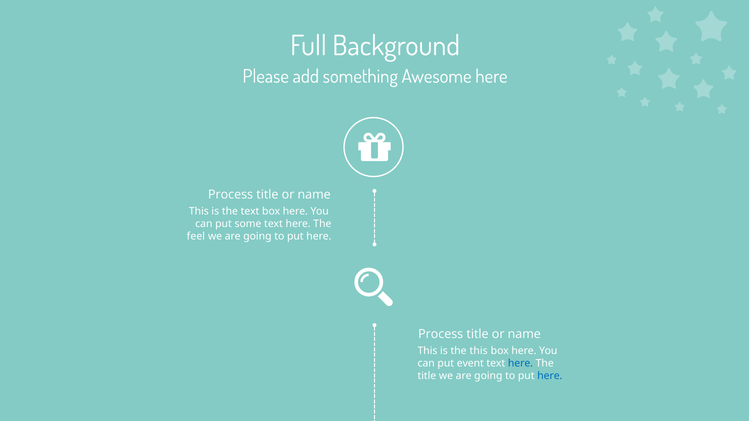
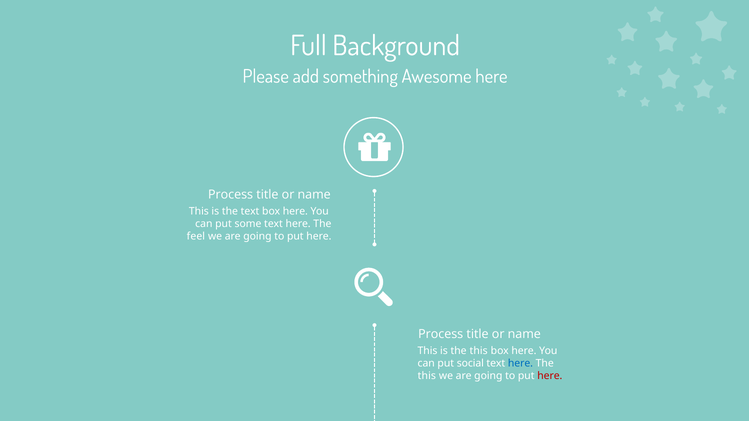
event: event -> social
title at (427, 376): title -> this
here at (550, 376) colour: blue -> red
